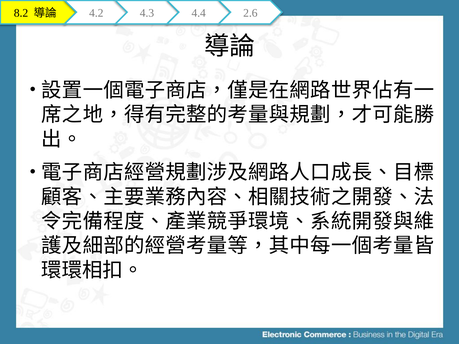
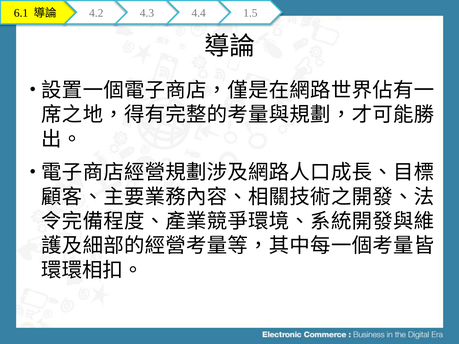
8.2: 8.2 -> 6.1
2.6: 2.6 -> 1.5
